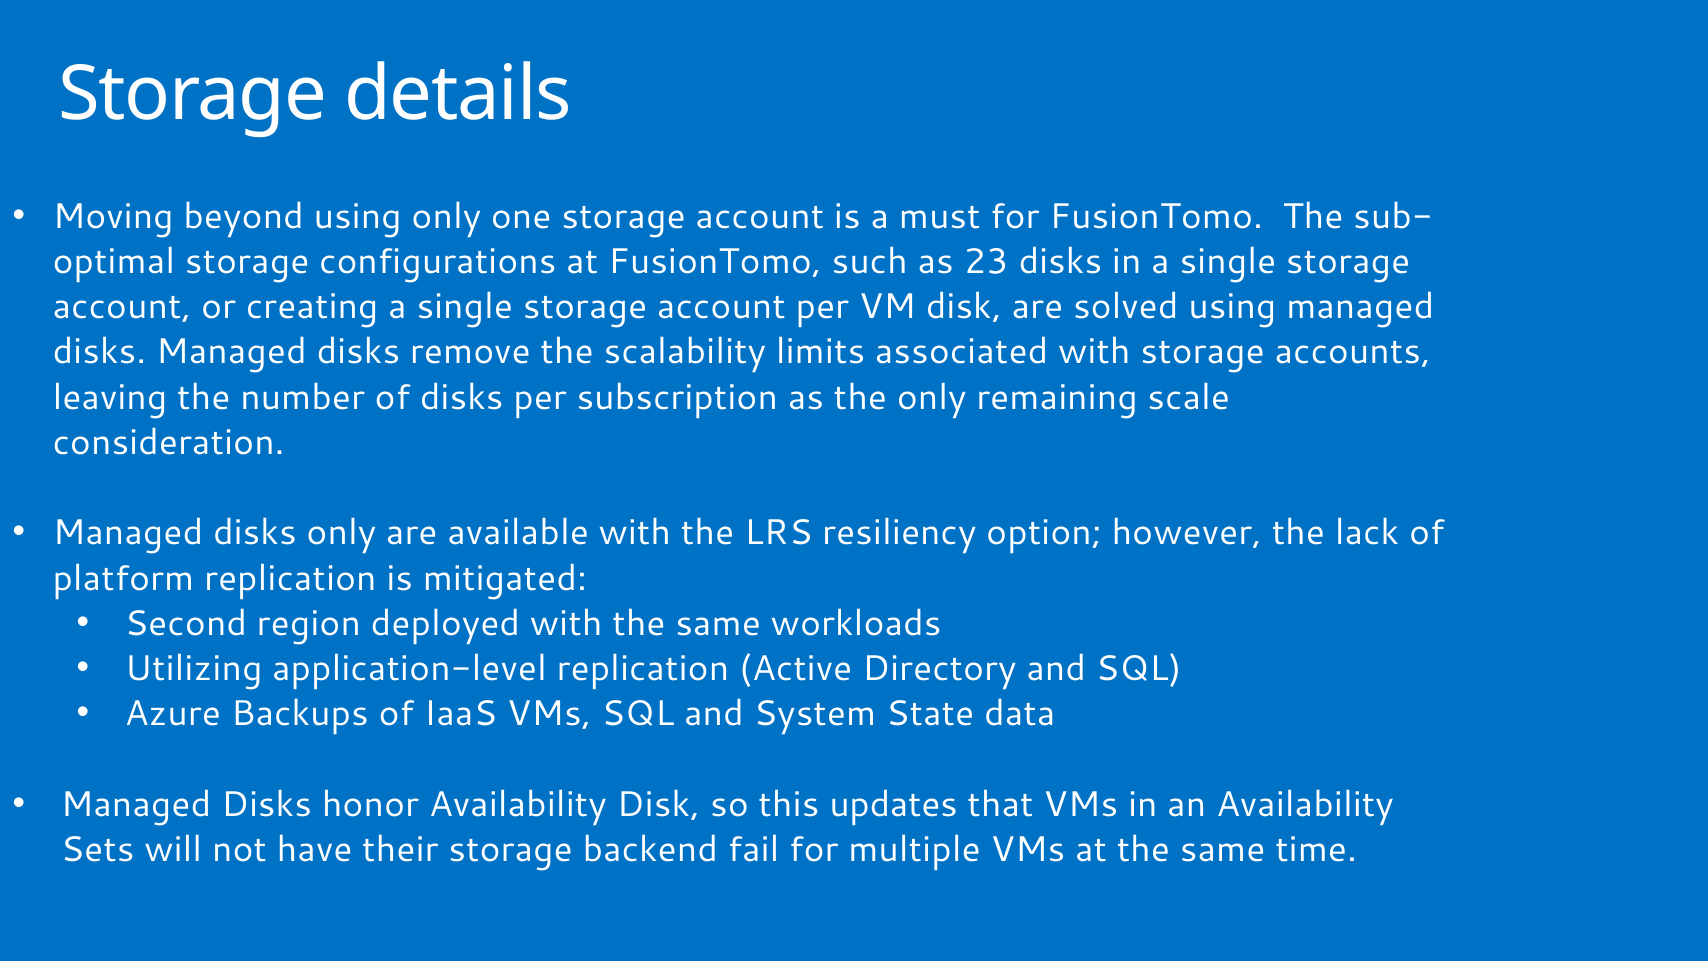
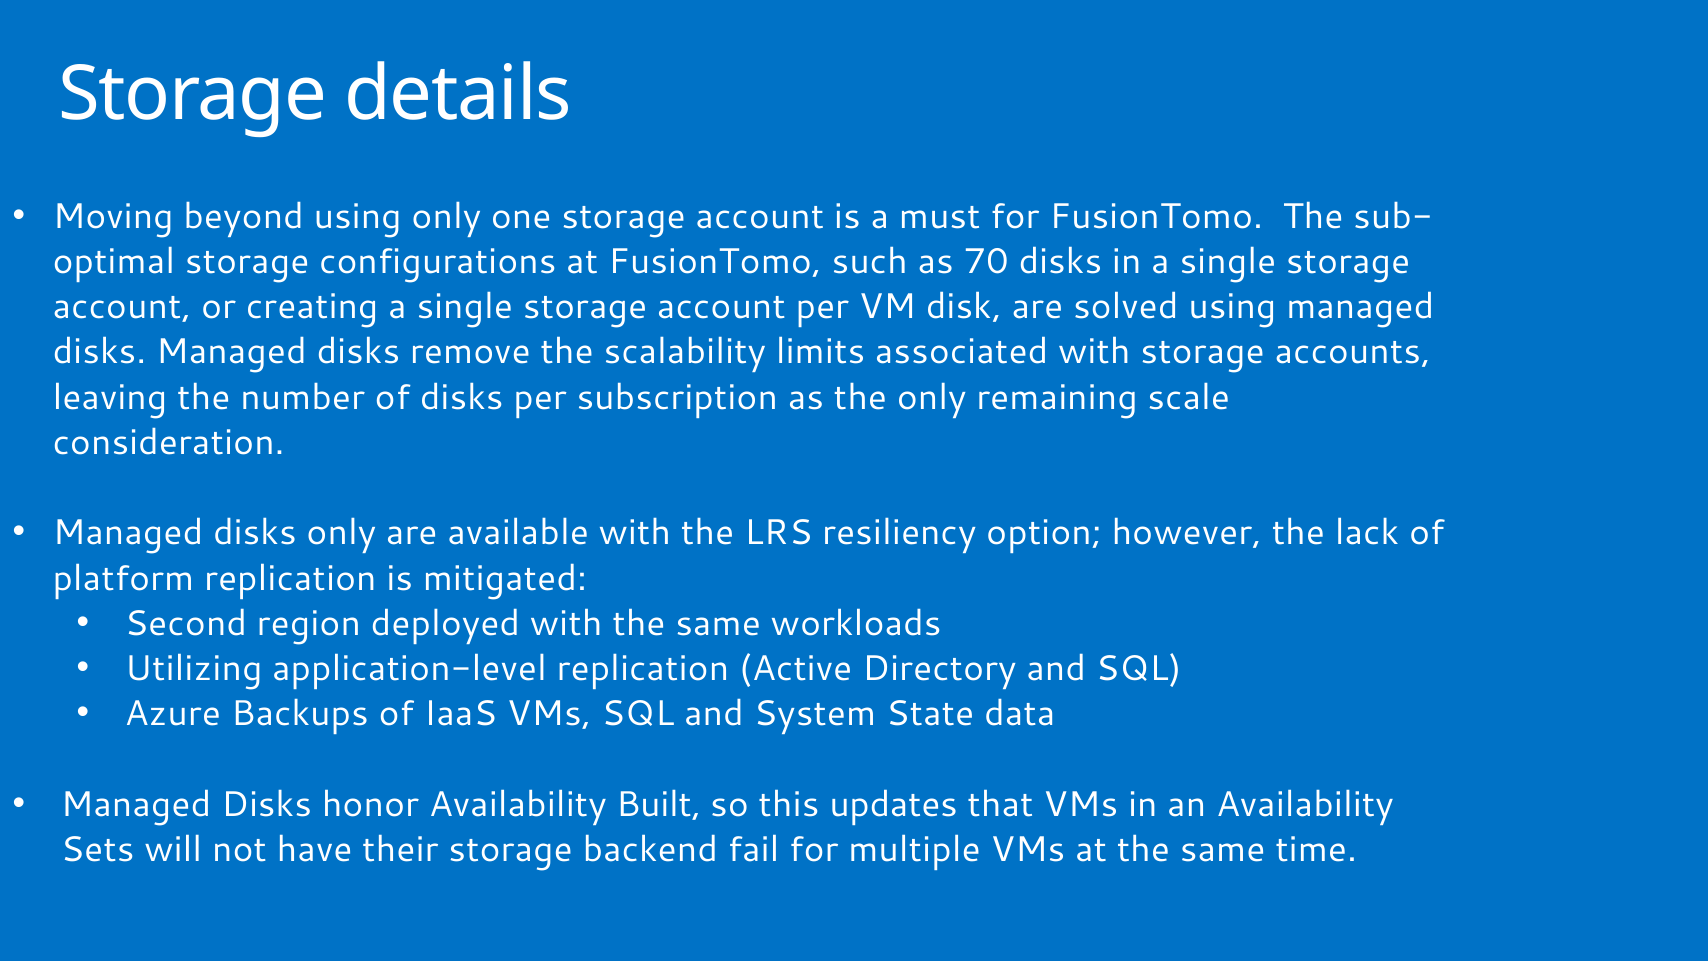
23: 23 -> 70
Availability Disk: Disk -> Built
